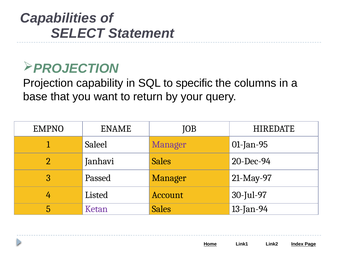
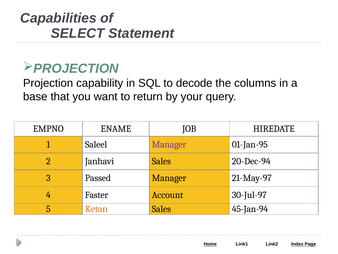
specific: specific -> decode
Listed: Listed -> Faster
Ketan colour: purple -> orange
13-Jan-94: 13-Jan-94 -> 45-Jan-94
